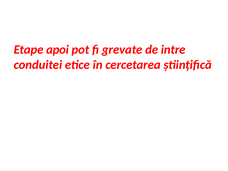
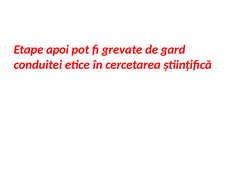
intre: intre -> gard
